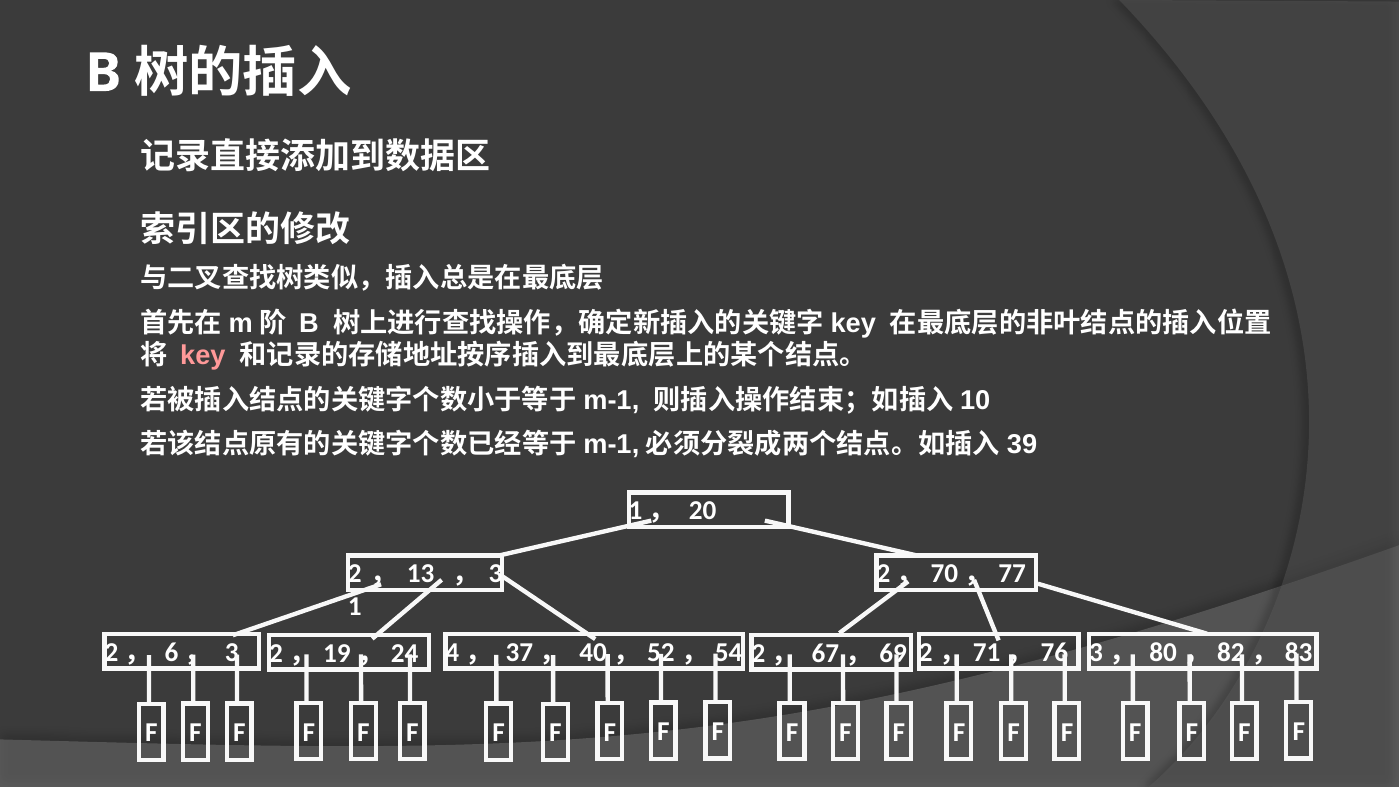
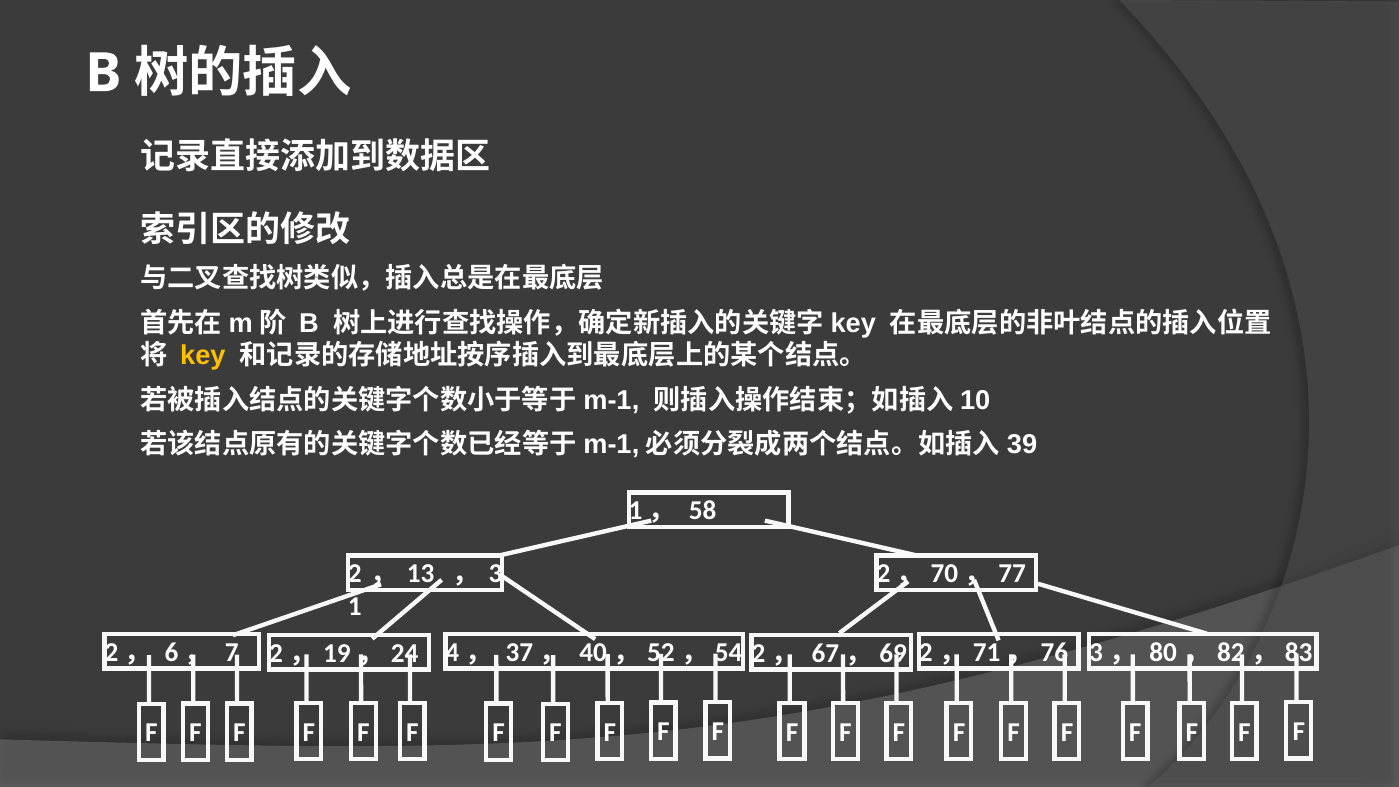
key colour: pink -> yellow
20: 20 -> 58
6， 3: 3 -> 7
